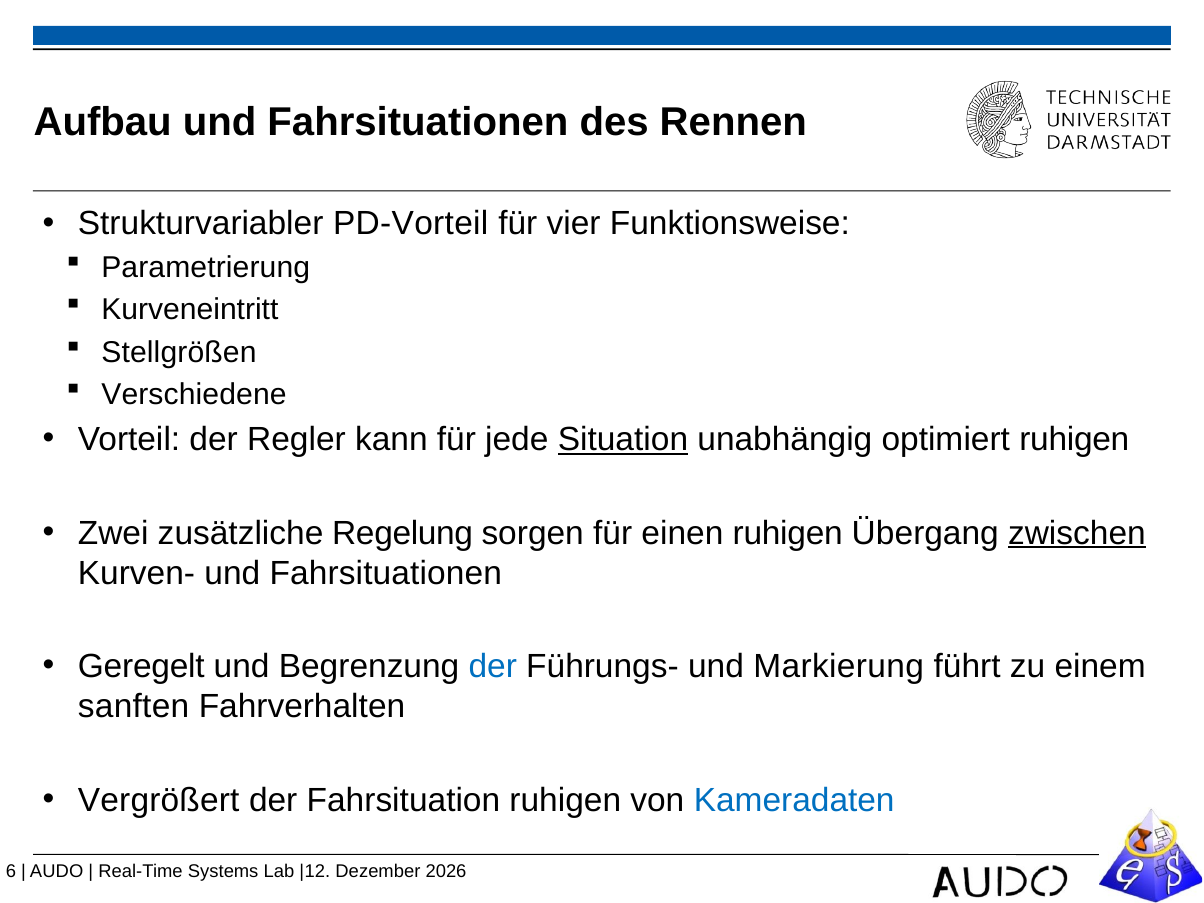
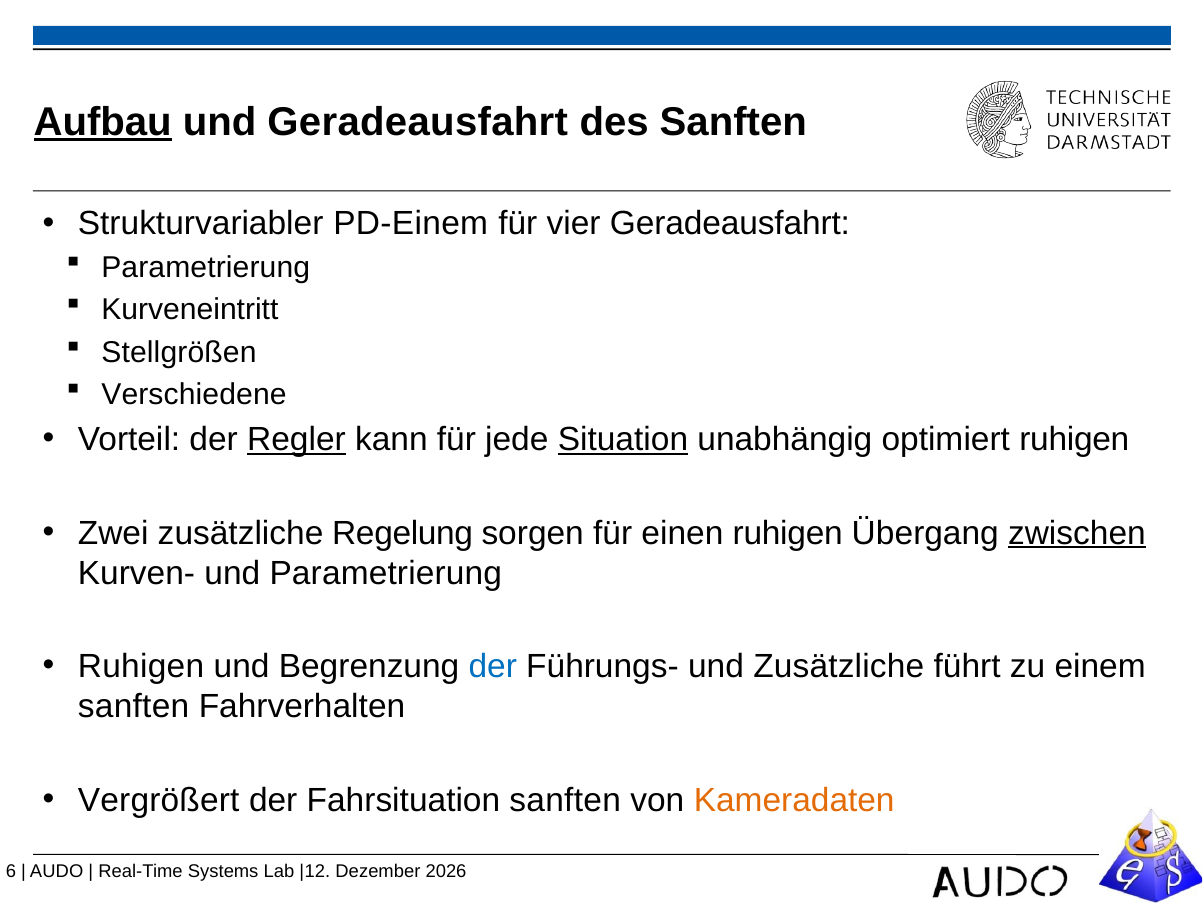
Aufbau underline: none -> present
Fahrsituationen at (418, 122): Fahrsituationen -> Geradeausfahrt
des Rennen: Rennen -> Sanften
PD-Vorteil: PD-Vorteil -> PD-Einem
vier Funktionsweise: Funktionsweise -> Geradeausfahrt
Regler underline: none -> present
Kurven- und Fahrsituationen: Fahrsituationen -> Parametrierung
Geregelt at (141, 667): Geregelt -> Ruhigen
und Markierung: Markierung -> Zusätzliche
Fahrsituation ruhigen: ruhigen -> sanften
Kameradaten colour: blue -> orange
